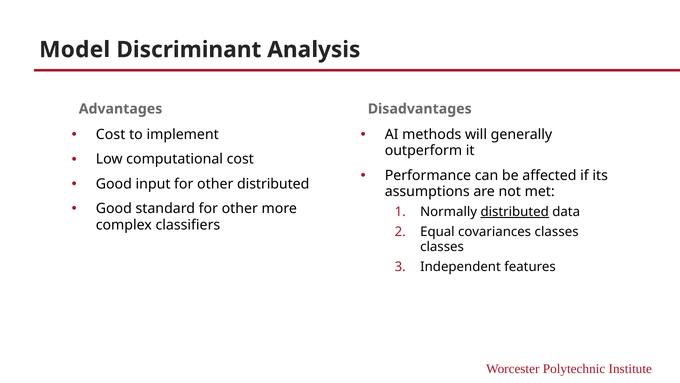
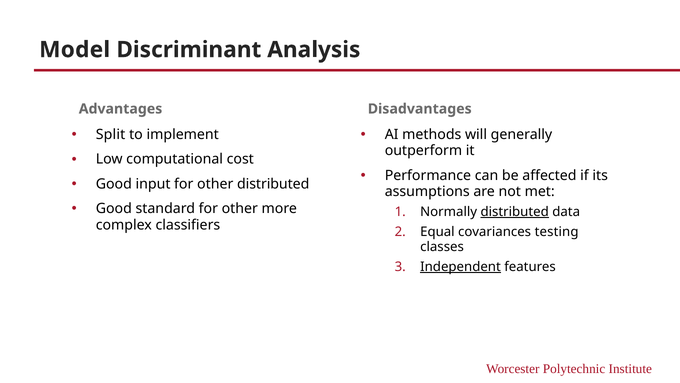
Cost at (111, 134): Cost -> Split
covariances classes: classes -> testing
Independent underline: none -> present
